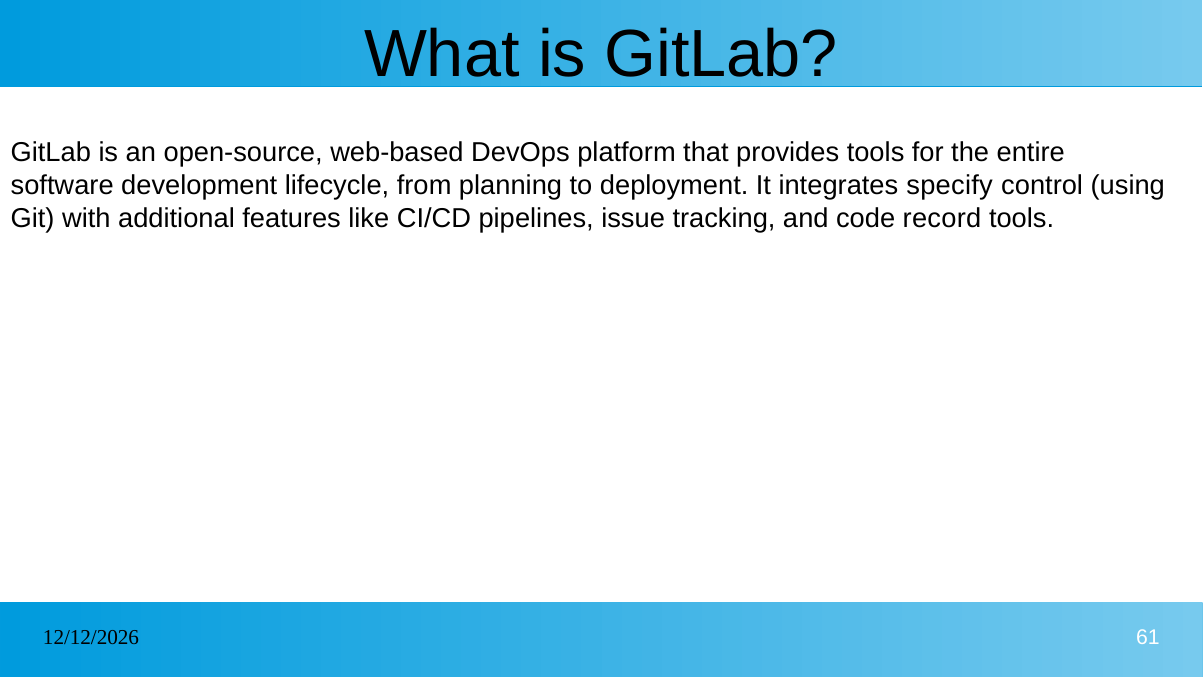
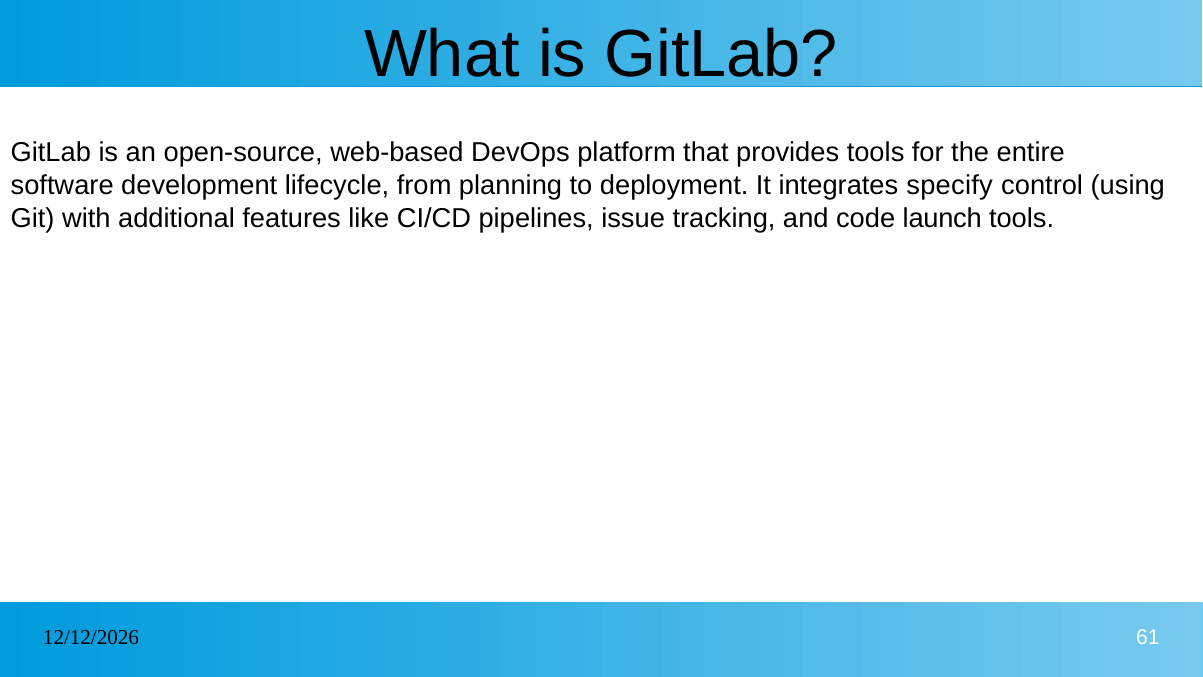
record: record -> launch
